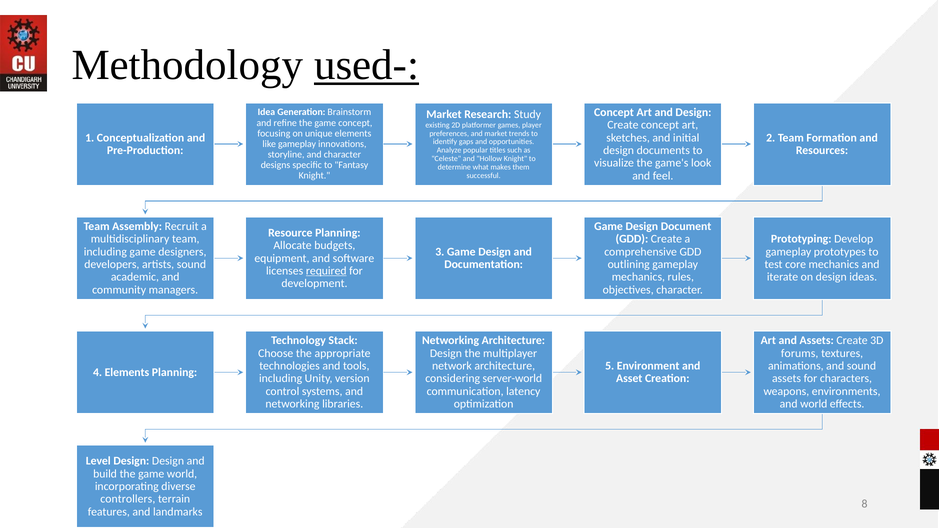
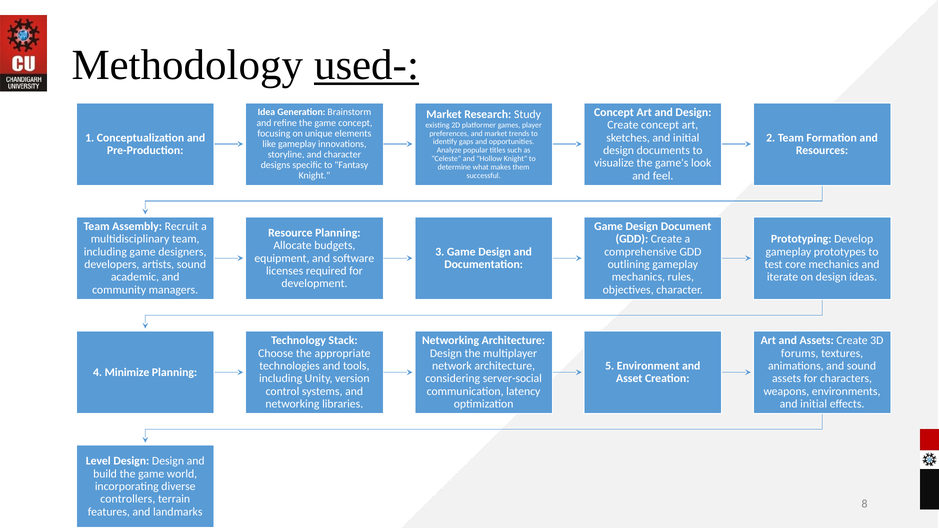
required underline: present -> none
4 Elements: Elements -> Minimize
server-world: server-world -> server-social
world at (814, 404): world -> initial
